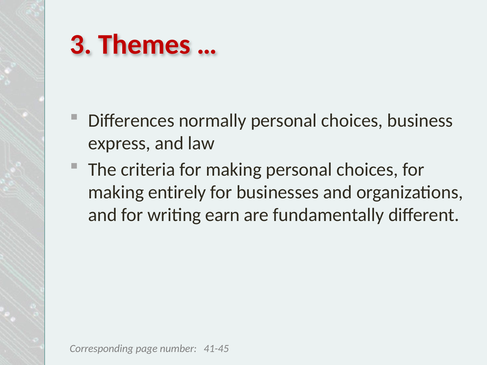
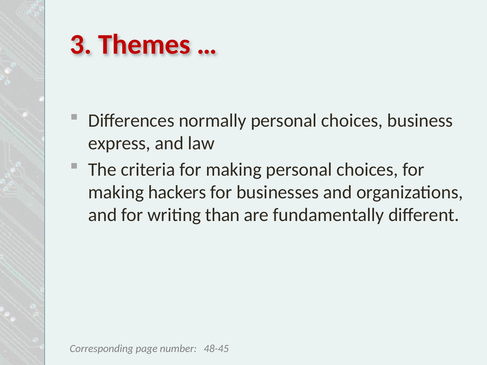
entirely: entirely -> hackers
earn: earn -> than
41-45: 41-45 -> 48-45
